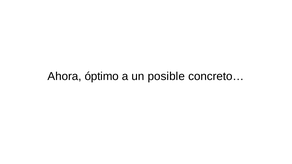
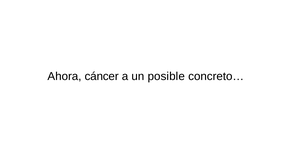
óptimo: óptimo -> cáncer
